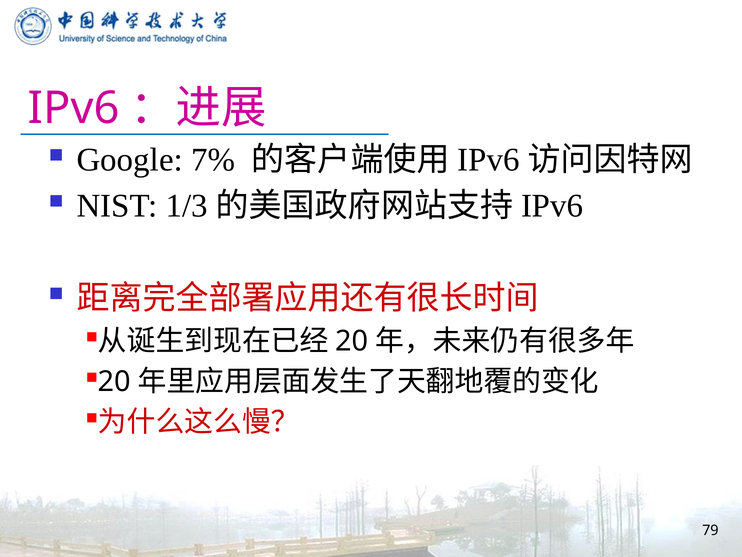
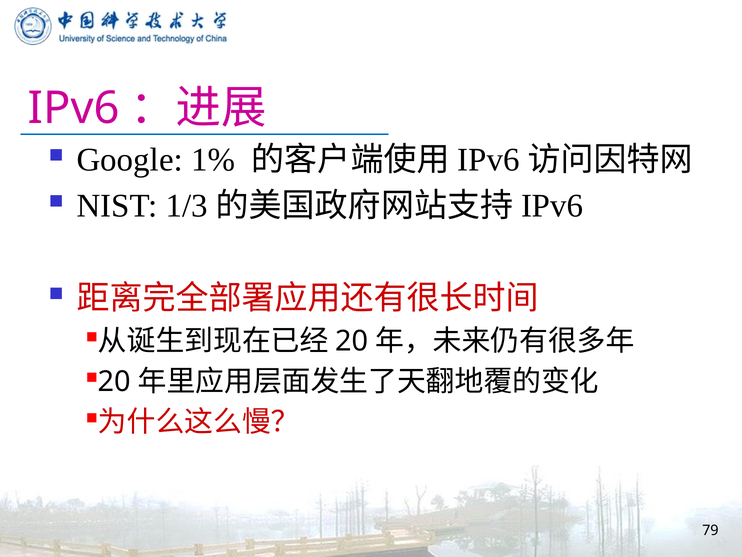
7%: 7% -> 1%
